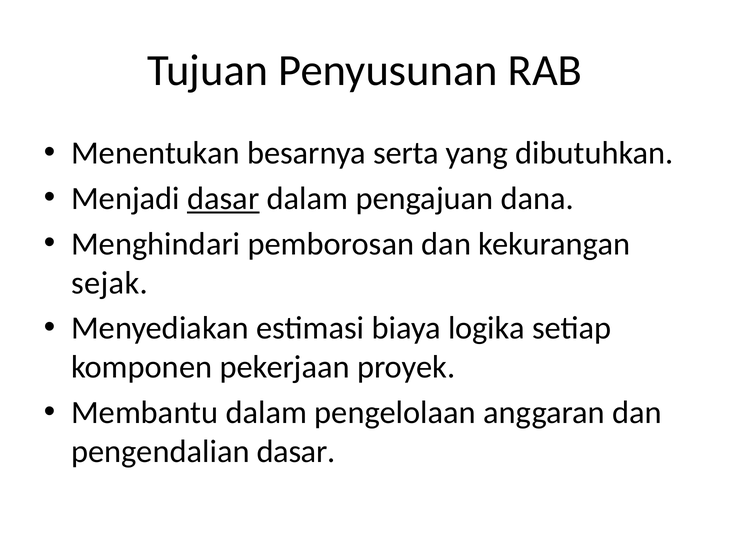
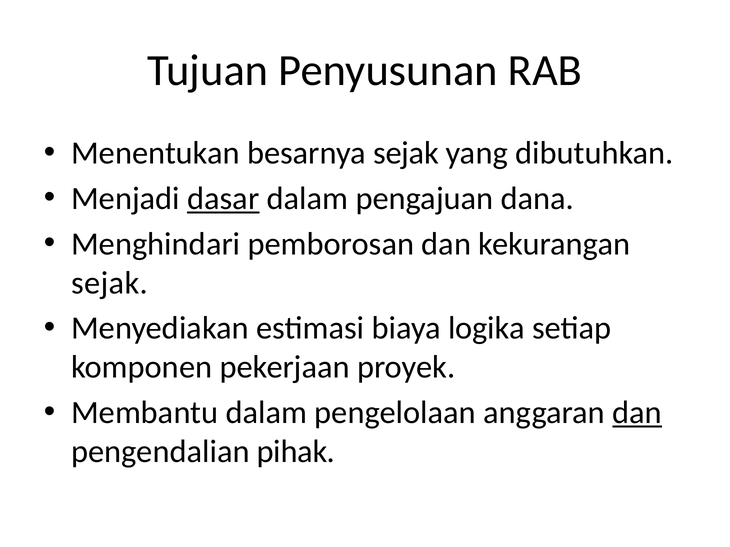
besarnya serta: serta -> sejak
dan at (637, 413) underline: none -> present
pengendalian dasar: dasar -> pihak
